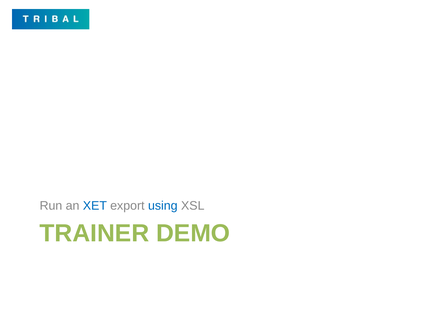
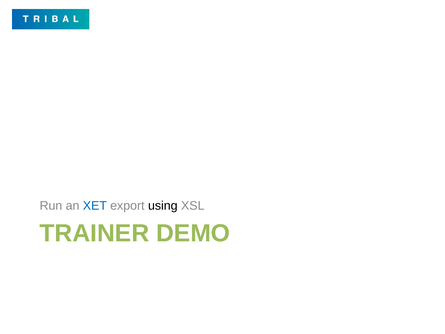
using colour: blue -> black
